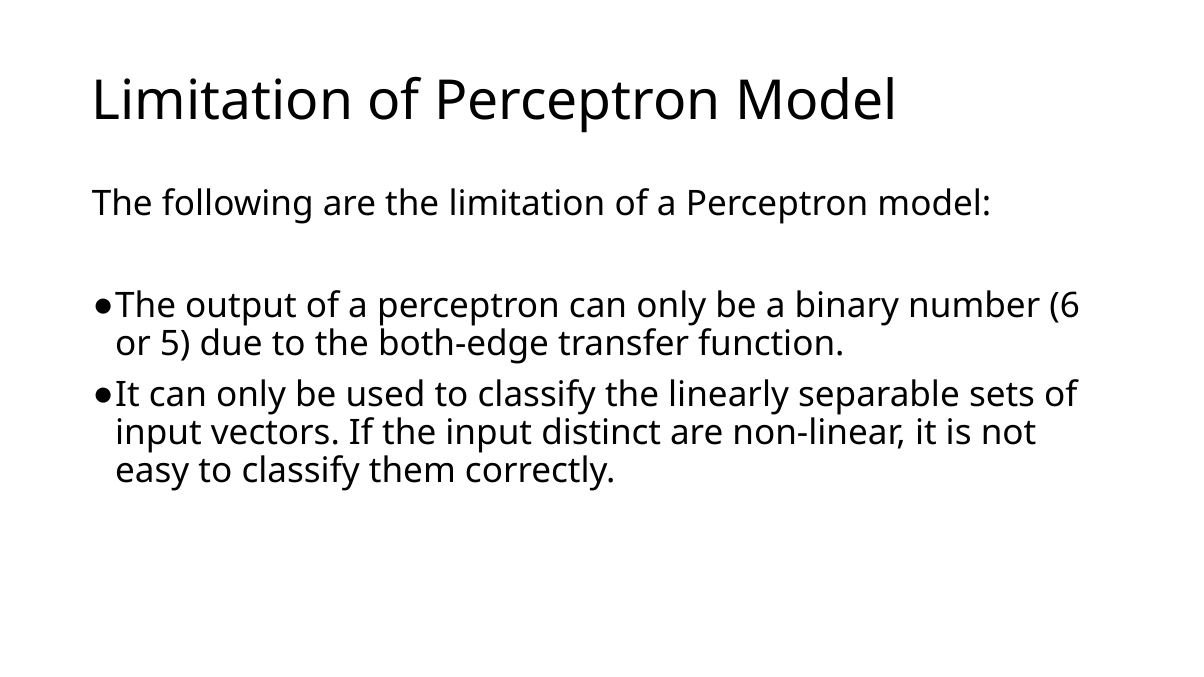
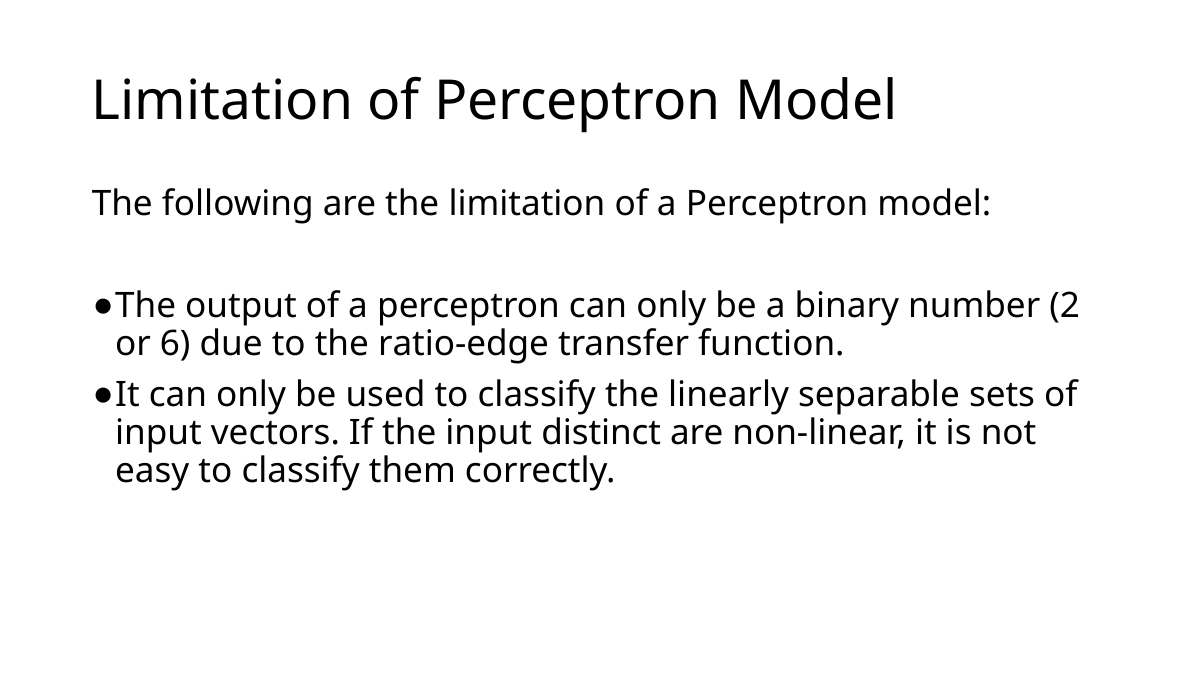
6: 6 -> 2
5: 5 -> 6
both-edge: both-edge -> ratio-edge
